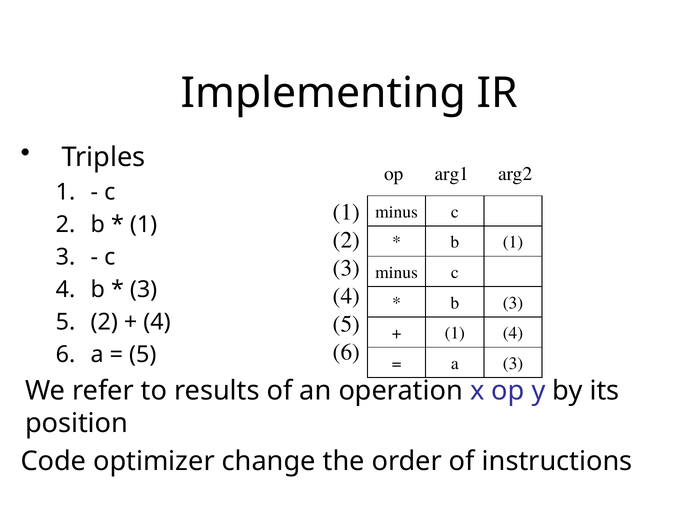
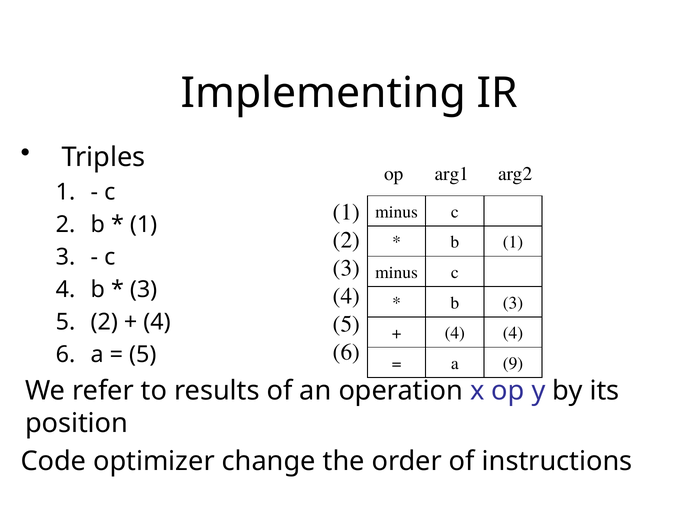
1 at (455, 333): 1 -> 4
a 3: 3 -> 9
